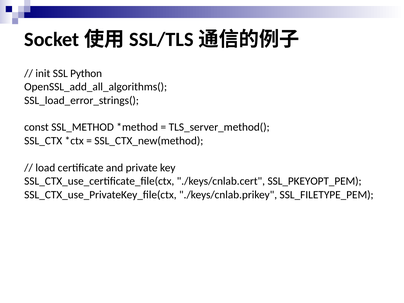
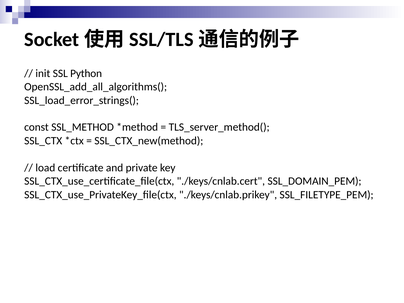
SSL_PKEYOPT_PEM: SSL_PKEYOPT_PEM -> SSL_DOMAIN_PEM
